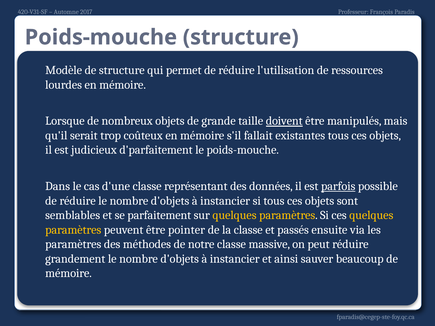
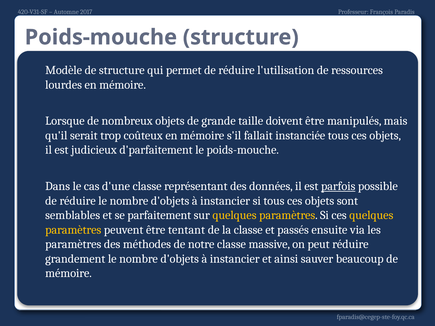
doivent underline: present -> none
existantes: existantes -> instanciée
pointer: pointer -> tentant
